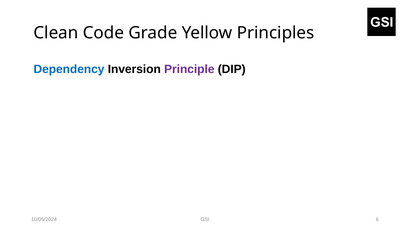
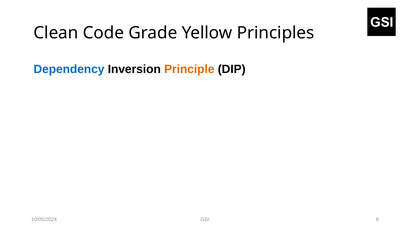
Principle colour: purple -> orange
